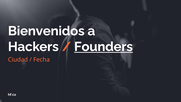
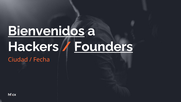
Bienvenidos underline: none -> present
